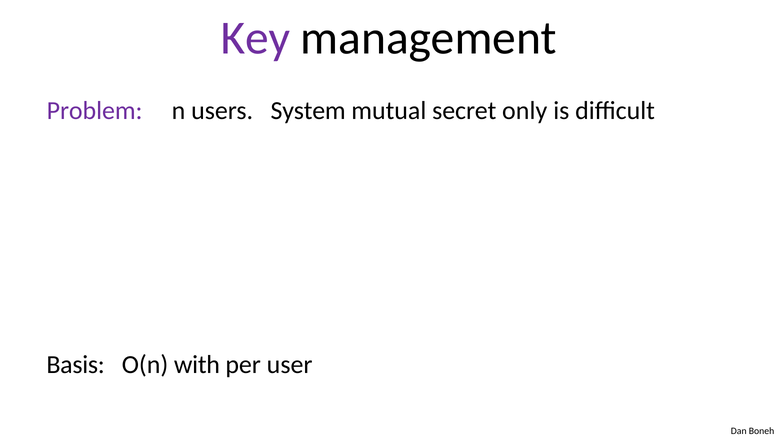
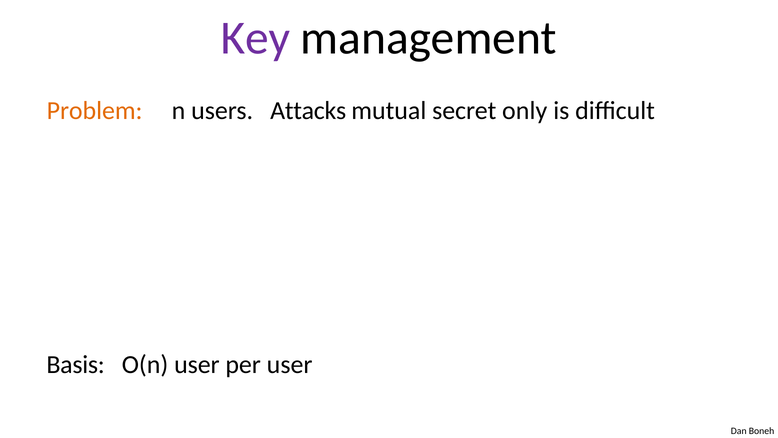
Problem colour: purple -> orange
System: System -> Attacks
O(n with: with -> user
